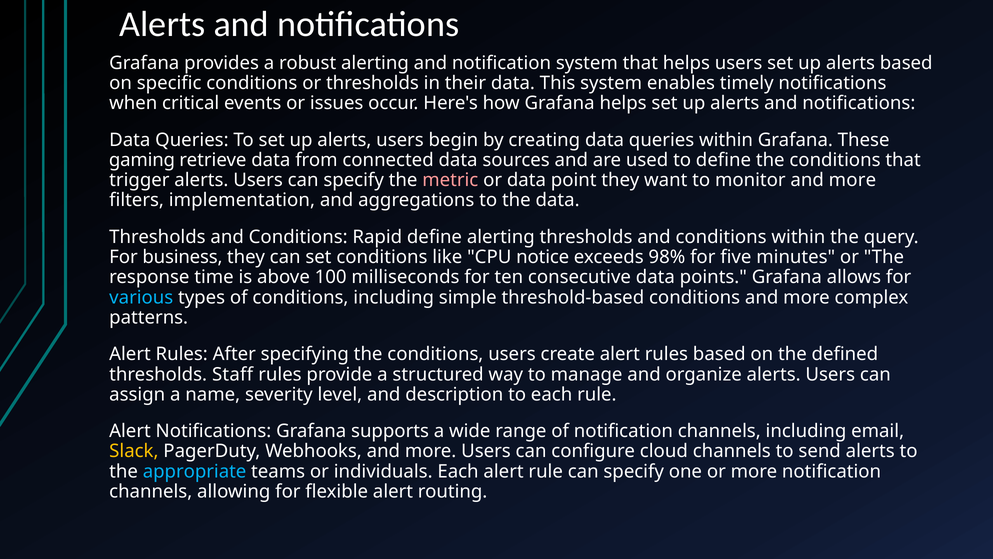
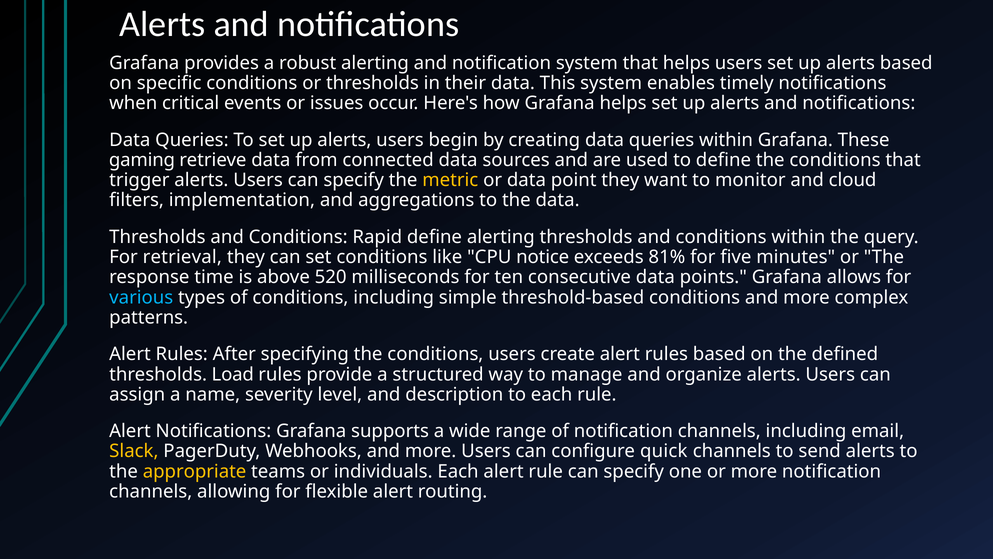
metric colour: pink -> yellow
monitor and more: more -> cloud
business: business -> retrieval
98%: 98% -> 81%
100: 100 -> 520
Staff: Staff -> Load
cloud: cloud -> quick
appropriate colour: light blue -> yellow
